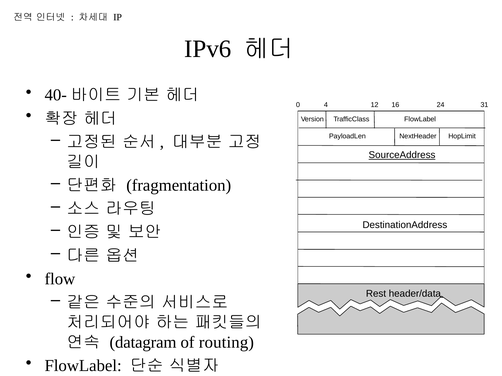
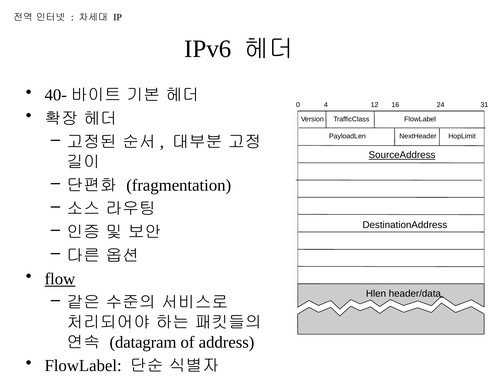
flow underline: none -> present
Rest: Rest -> Hlen
routing: routing -> address
